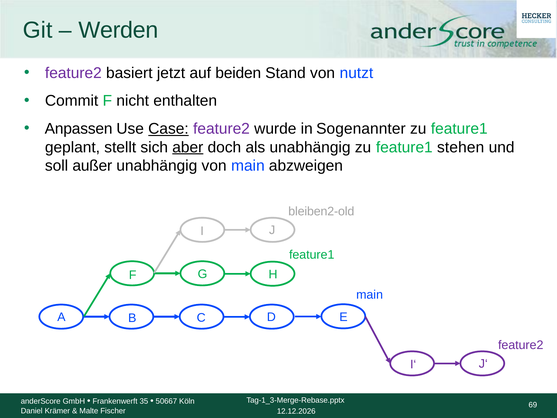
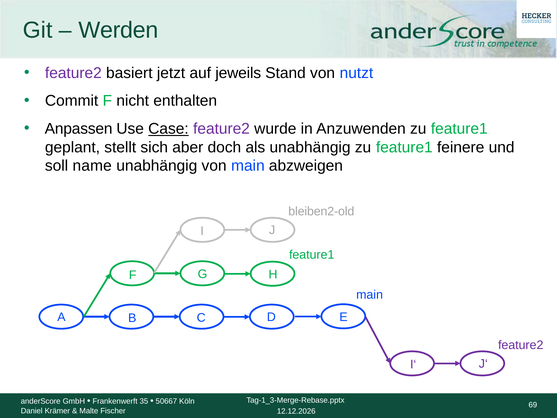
beiden: beiden -> jeweils
Sogenannter: Sogenannter -> Anzuwenden
aber underline: present -> none
stehen: stehen -> feinere
außer: außer -> name
